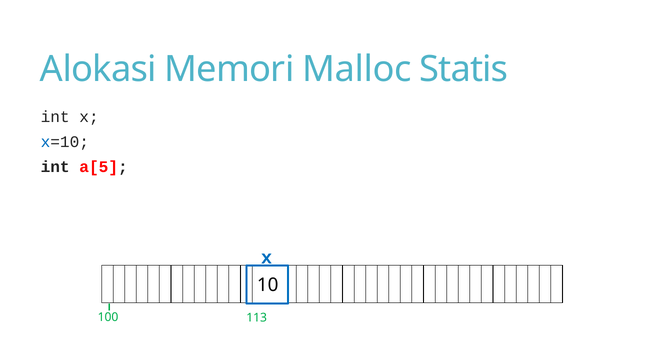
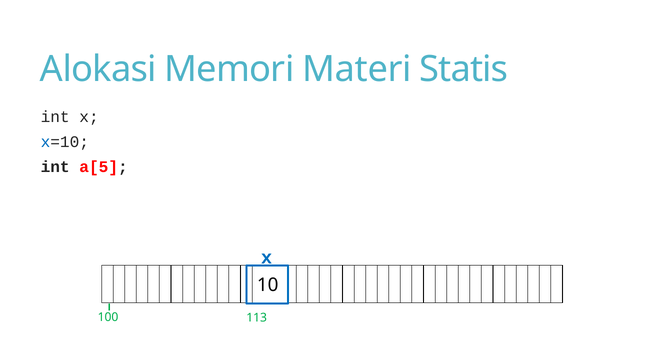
Malloc: Malloc -> Materi
